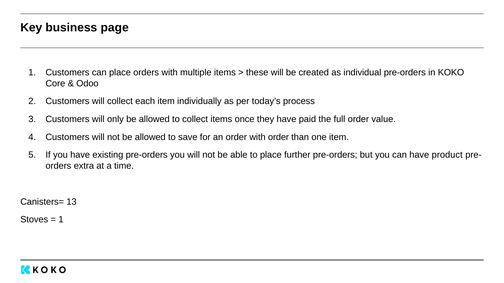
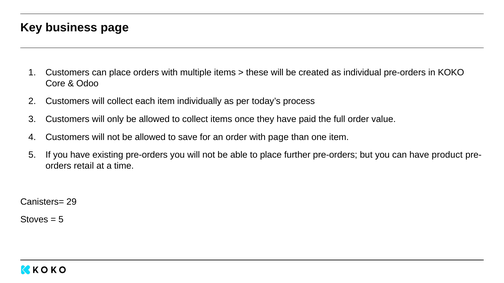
with order: order -> page
extra: extra -> retail
13: 13 -> 29
1 at (61, 220): 1 -> 5
